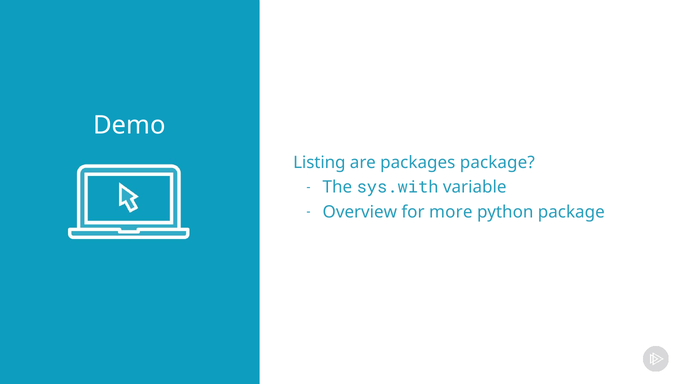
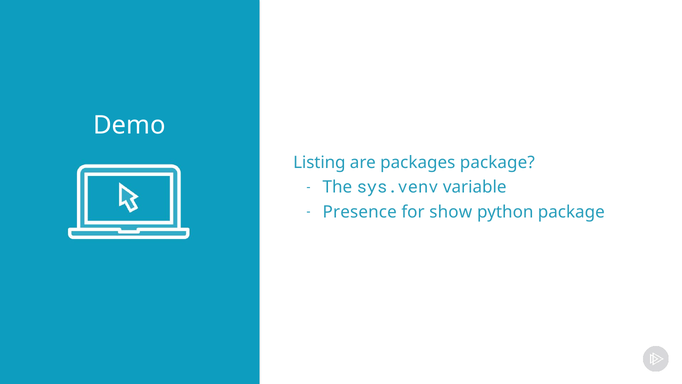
sys.with: sys.with -> sys.venv
Overview: Overview -> Presence
more: more -> show
